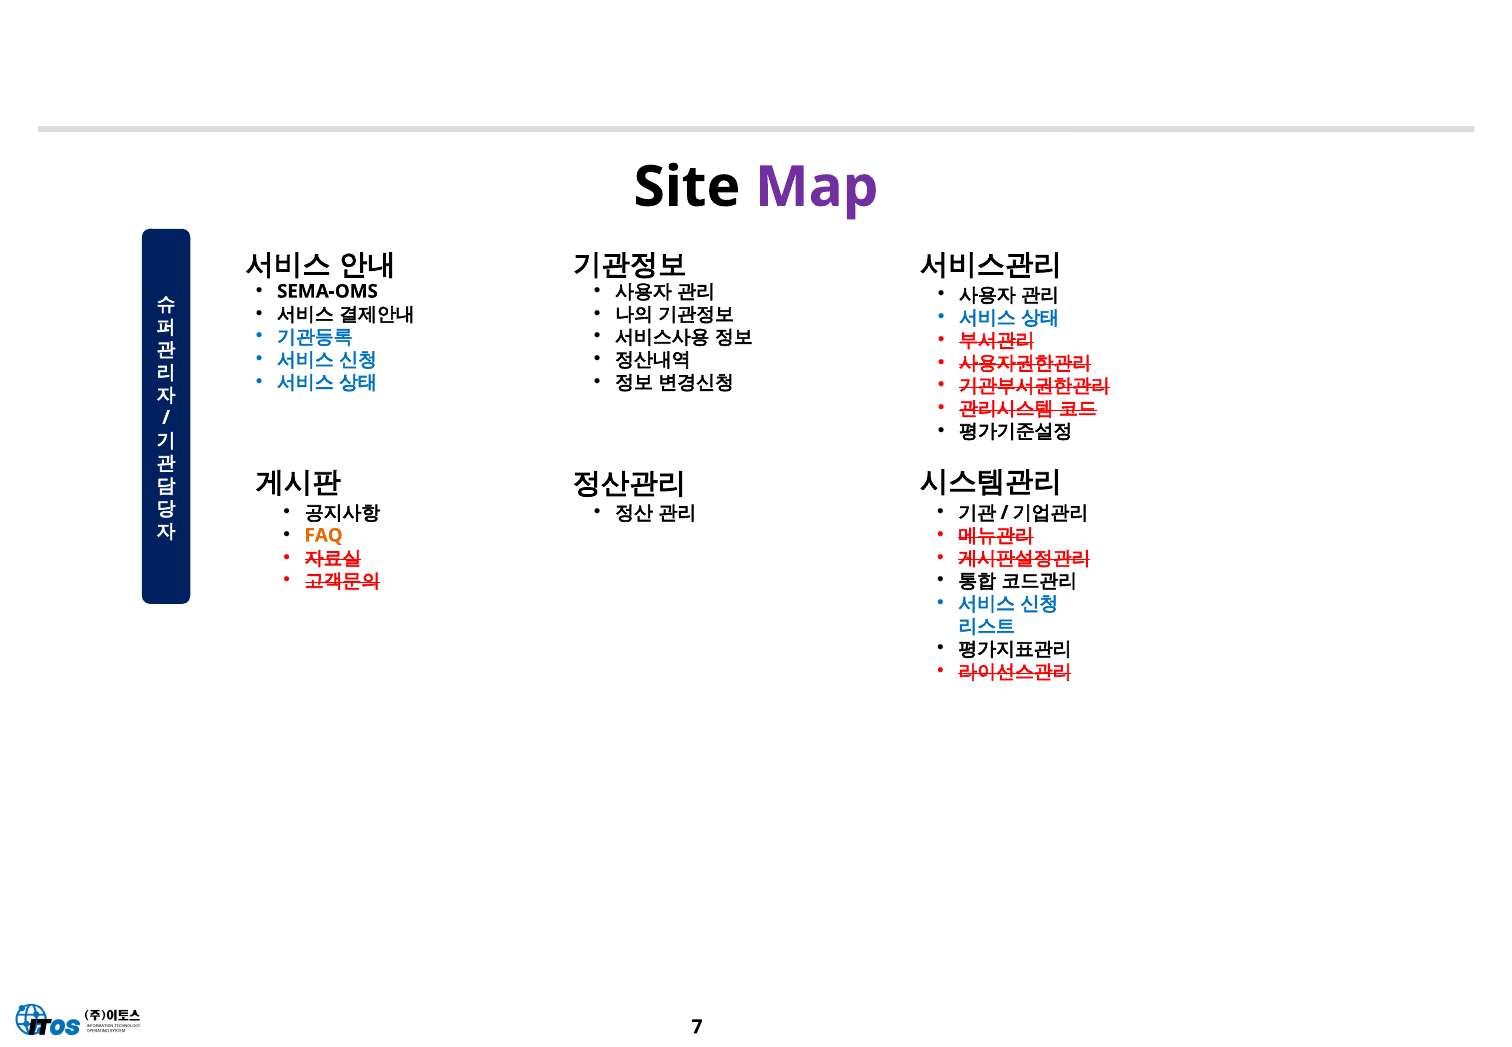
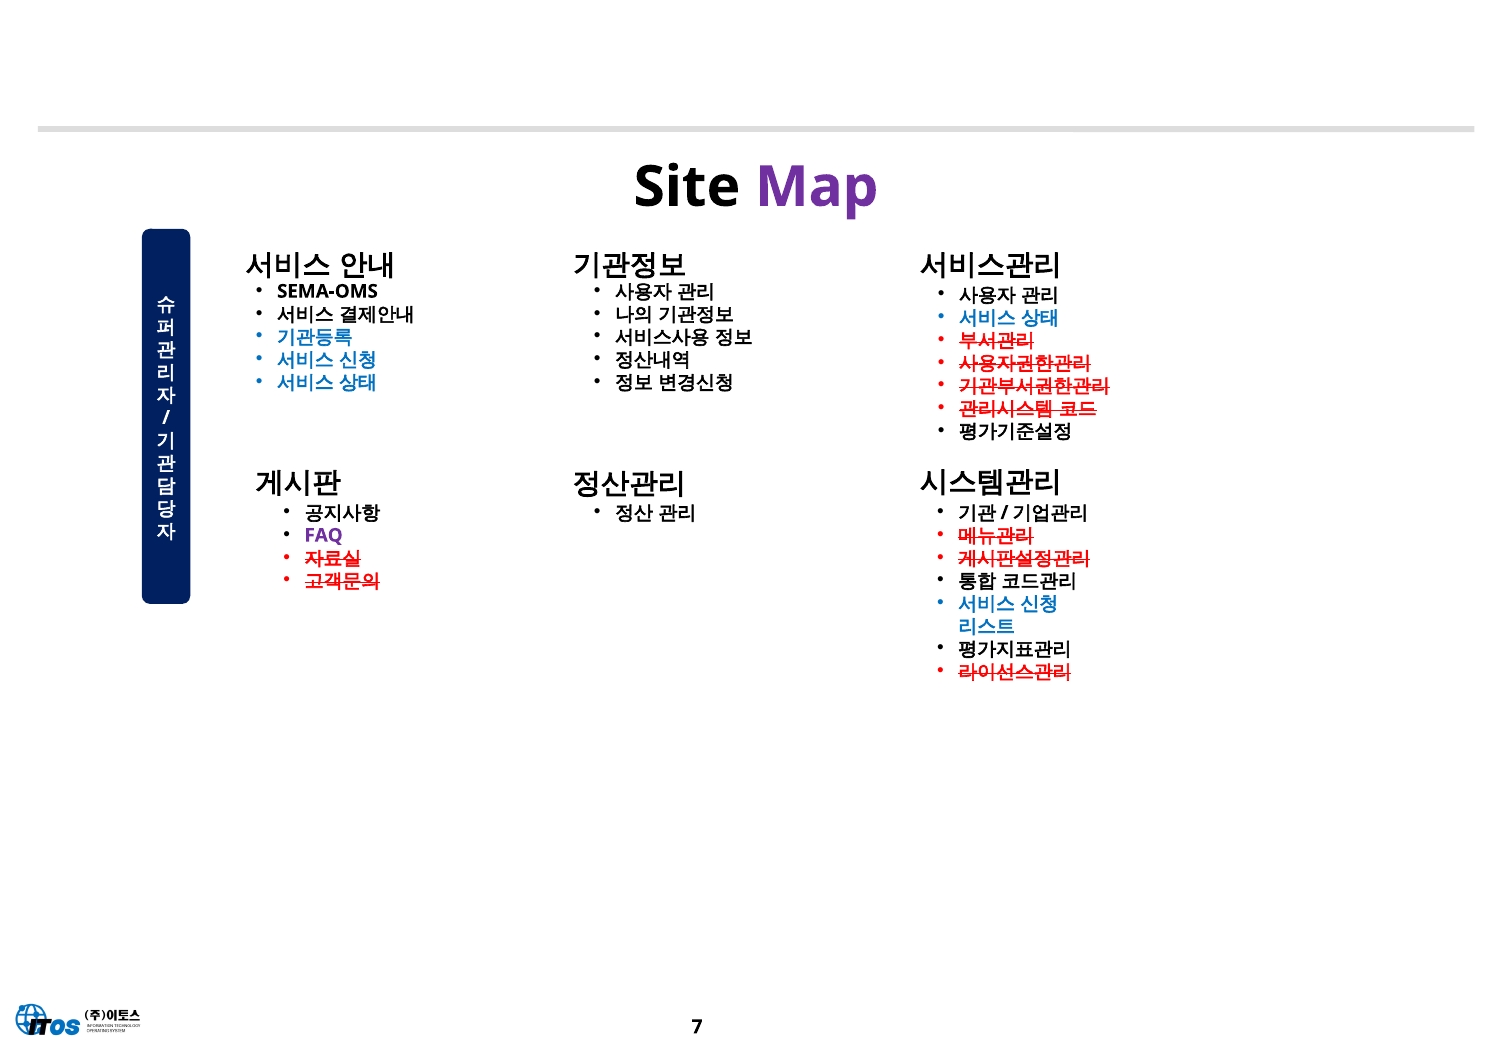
FAQ colour: orange -> purple
